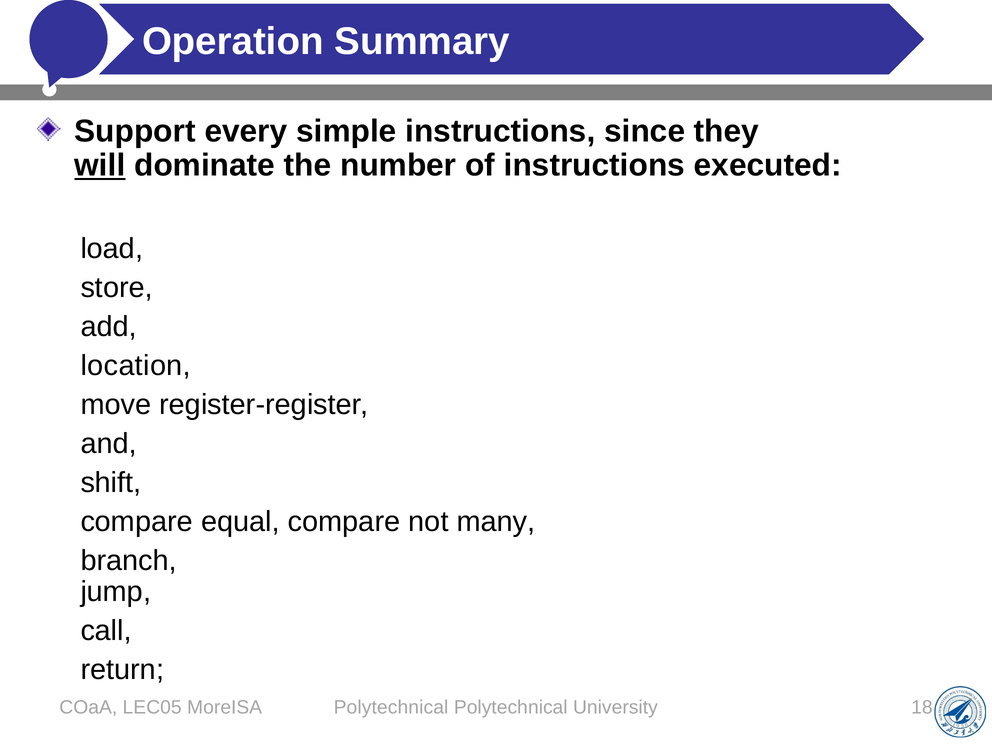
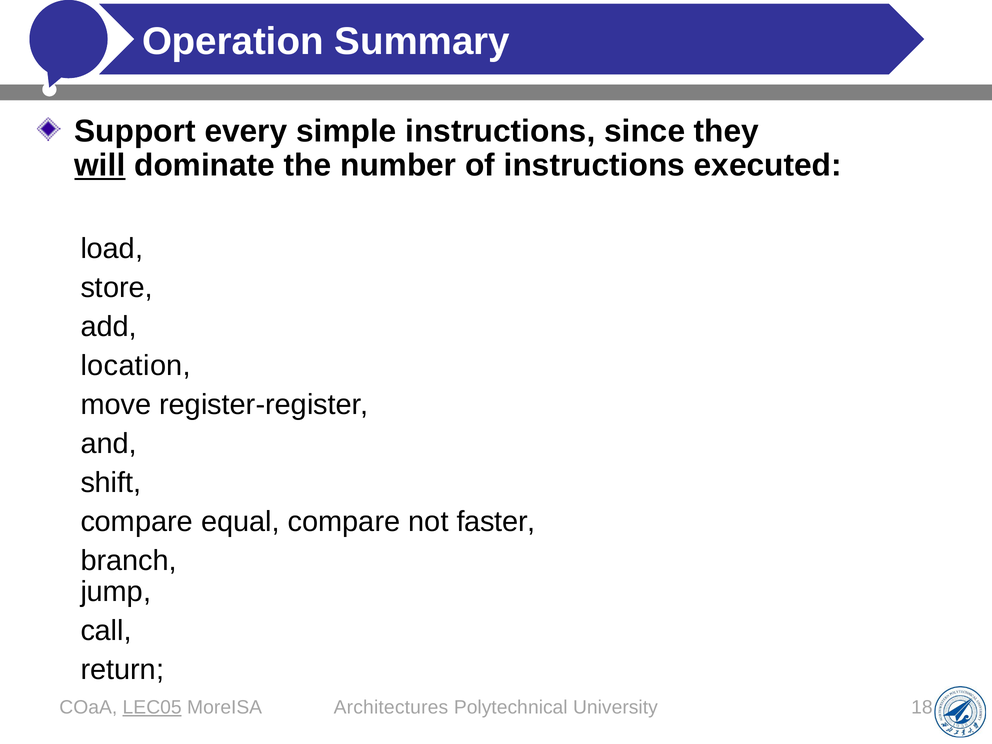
many: many -> faster
LEC05 underline: none -> present
MoreISA Polytechnical: Polytechnical -> Architectures
